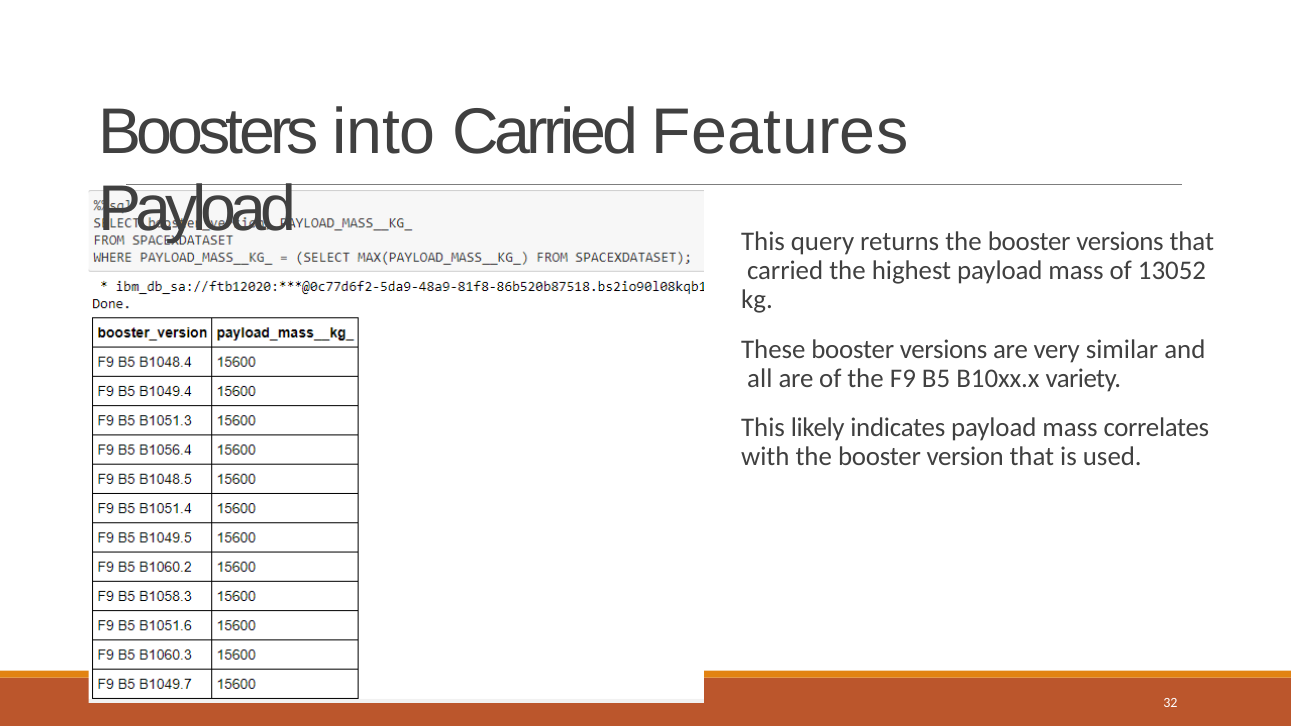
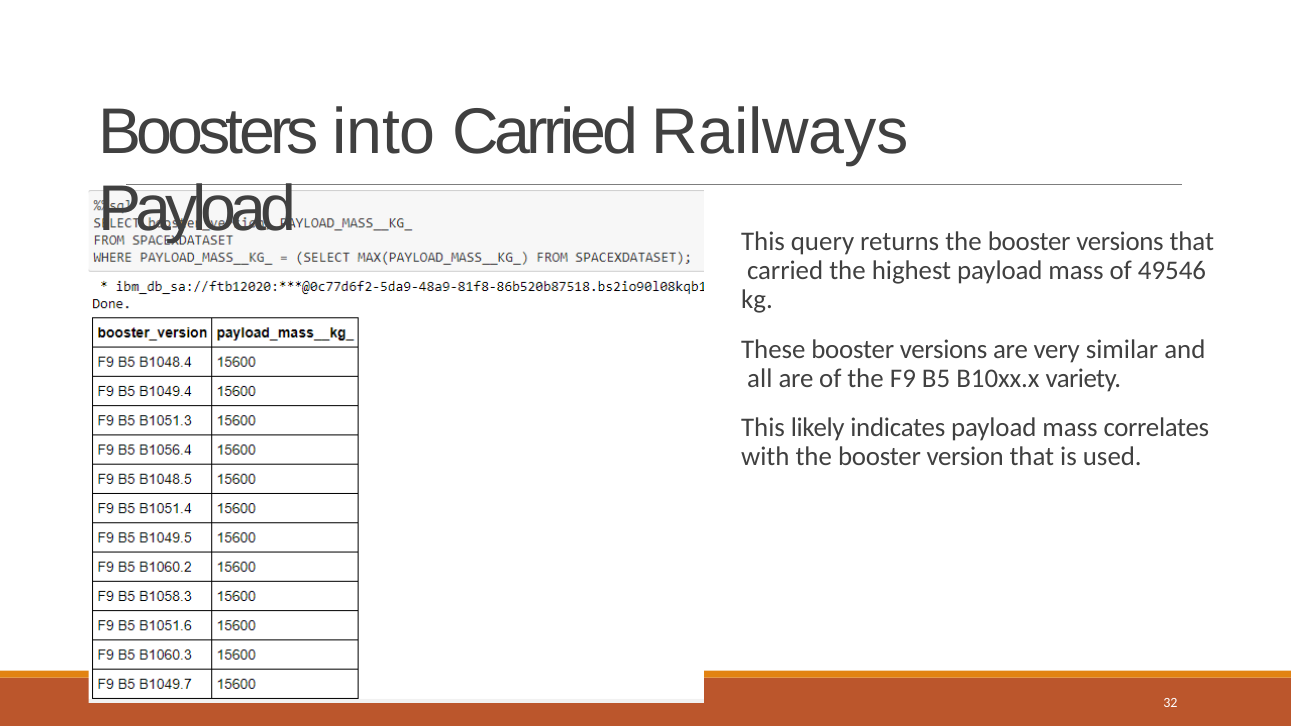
Features: Features -> Railways
13052: 13052 -> 49546
